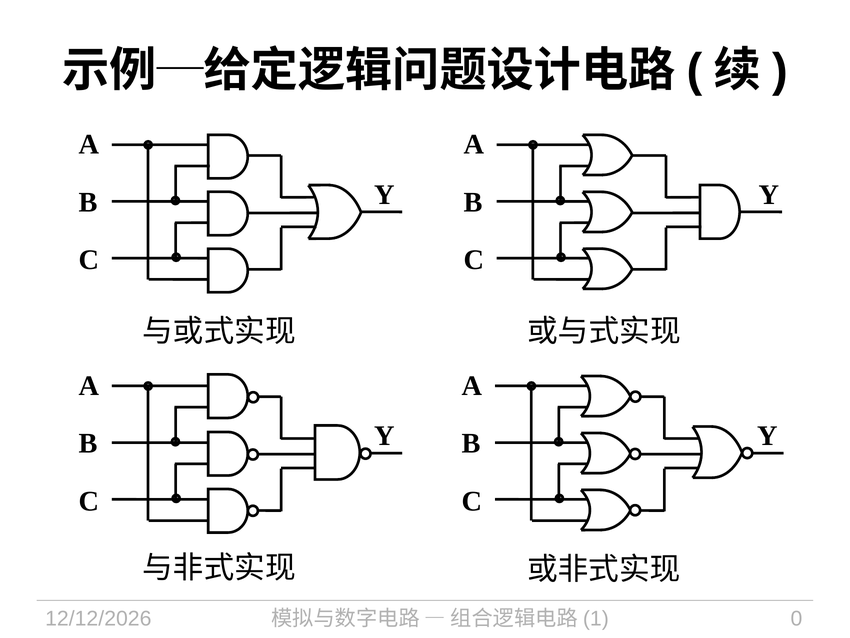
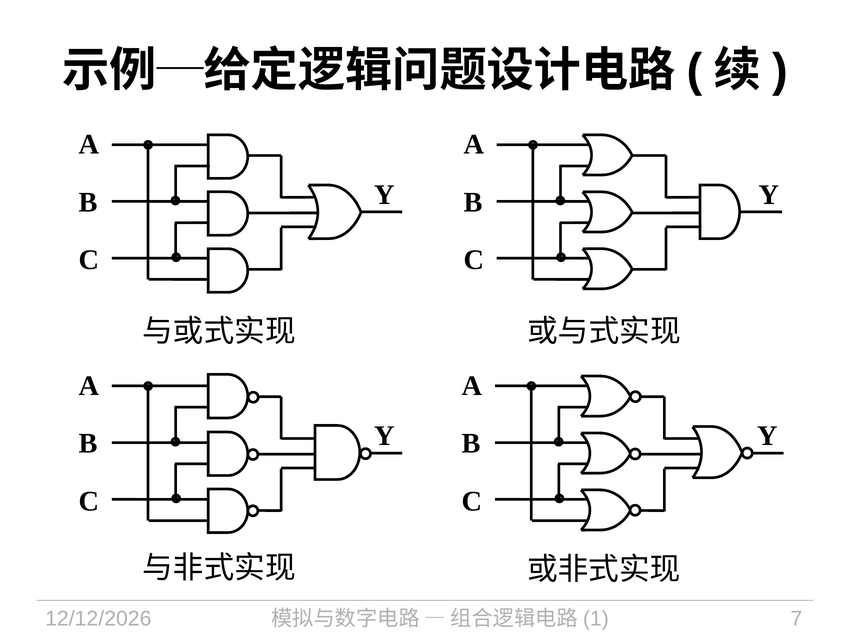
0: 0 -> 7
